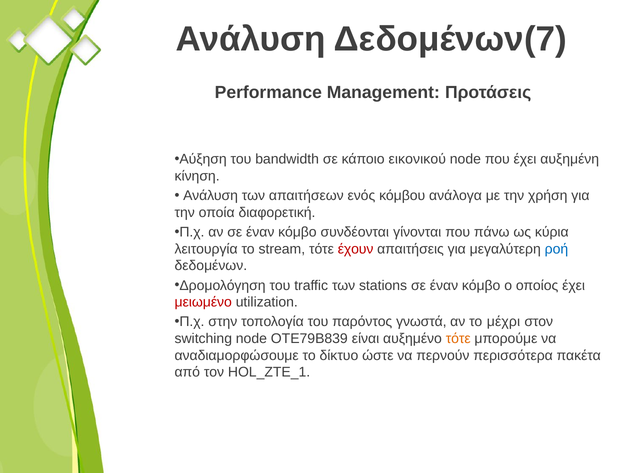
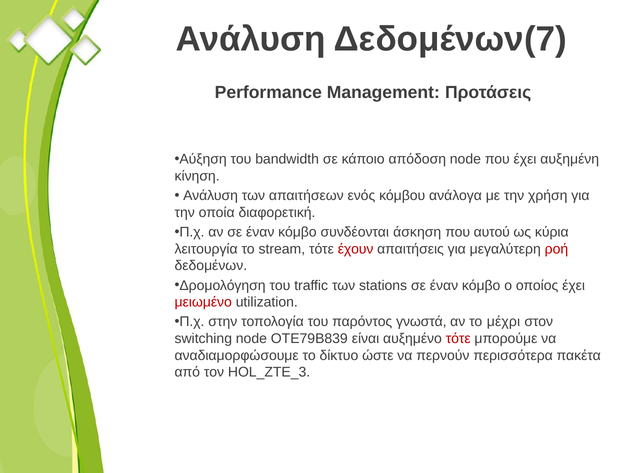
εικονικού: εικονικού -> απόδοση
γίνονται: γίνονται -> άσκηση
πάνω: πάνω -> αυτού
ροή colour: blue -> red
τότε at (458, 339) colour: orange -> red
HOL_ZTE_1: HOL_ZTE_1 -> HOL_ZTE_3
